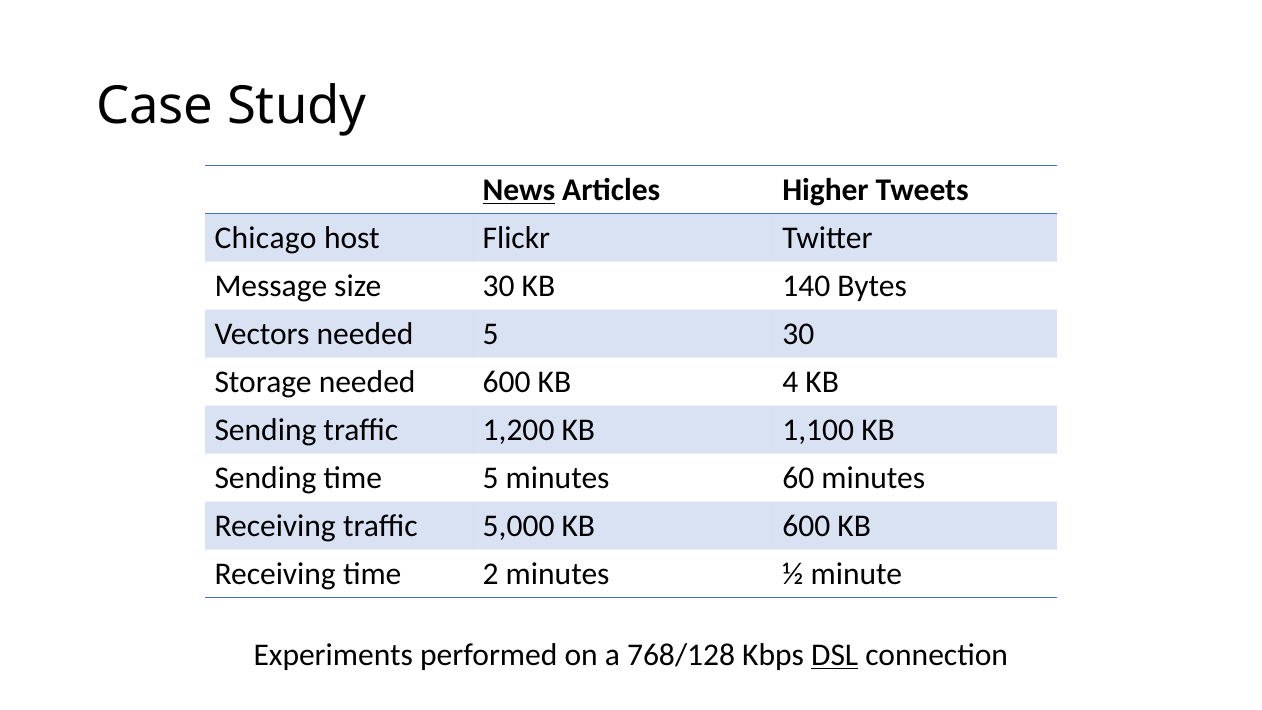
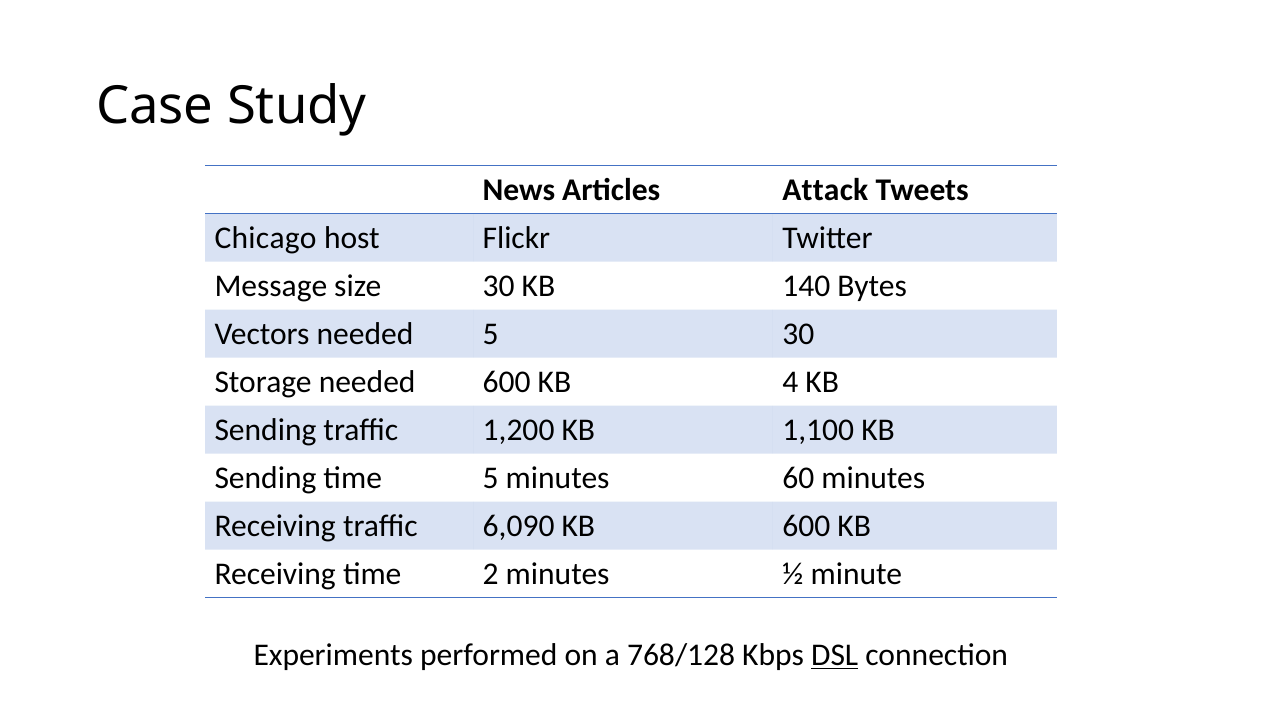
News underline: present -> none
Higher: Higher -> Attack
5,000: 5,000 -> 6,090
